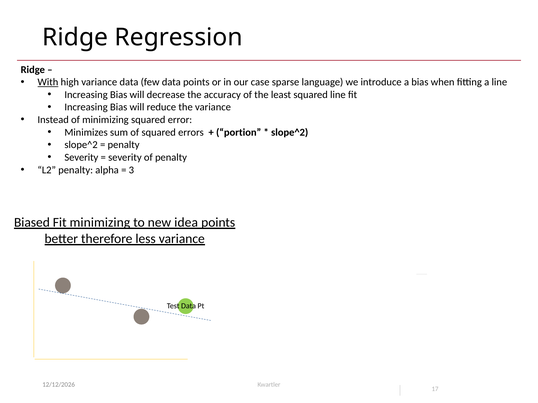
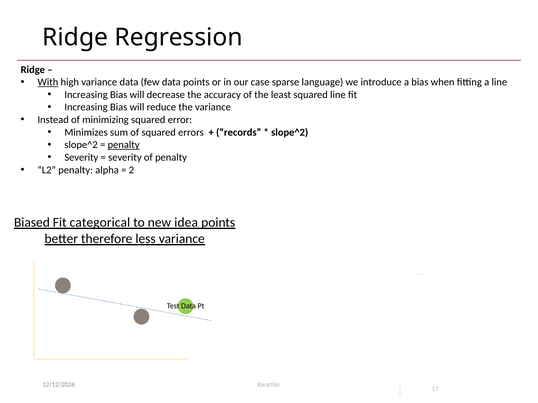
portion: portion -> records
penalty at (124, 145) underline: none -> present
3: 3 -> 2
Fit minimizing: minimizing -> categorical
